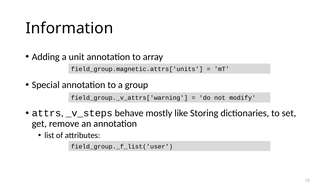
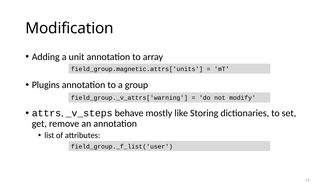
Information: Information -> Modification
Special: Special -> Plugins
